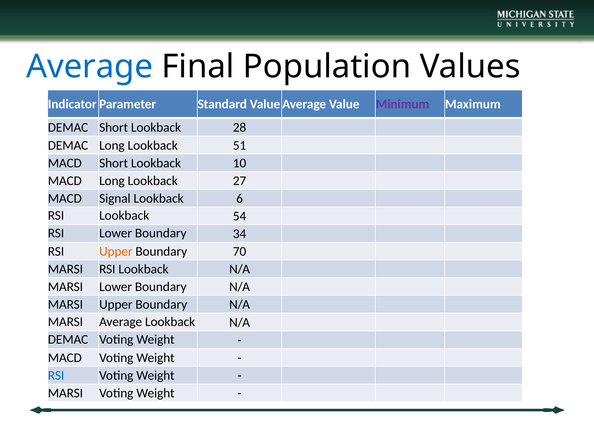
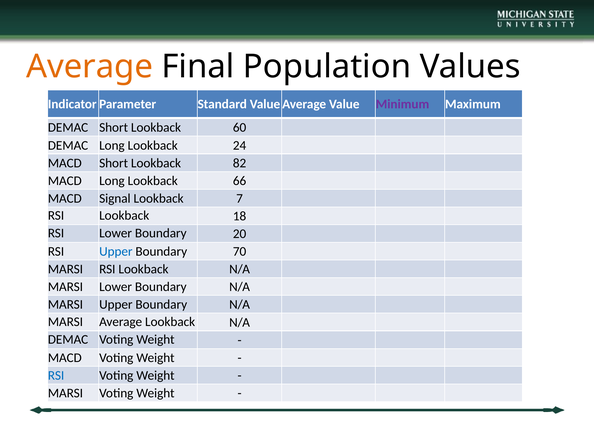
Average at (90, 67) colour: blue -> orange
28: 28 -> 60
51: 51 -> 24
10: 10 -> 82
27: 27 -> 66
6: 6 -> 7
54: 54 -> 18
34: 34 -> 20
Upper at (116, 251) colour: orange -> blue
